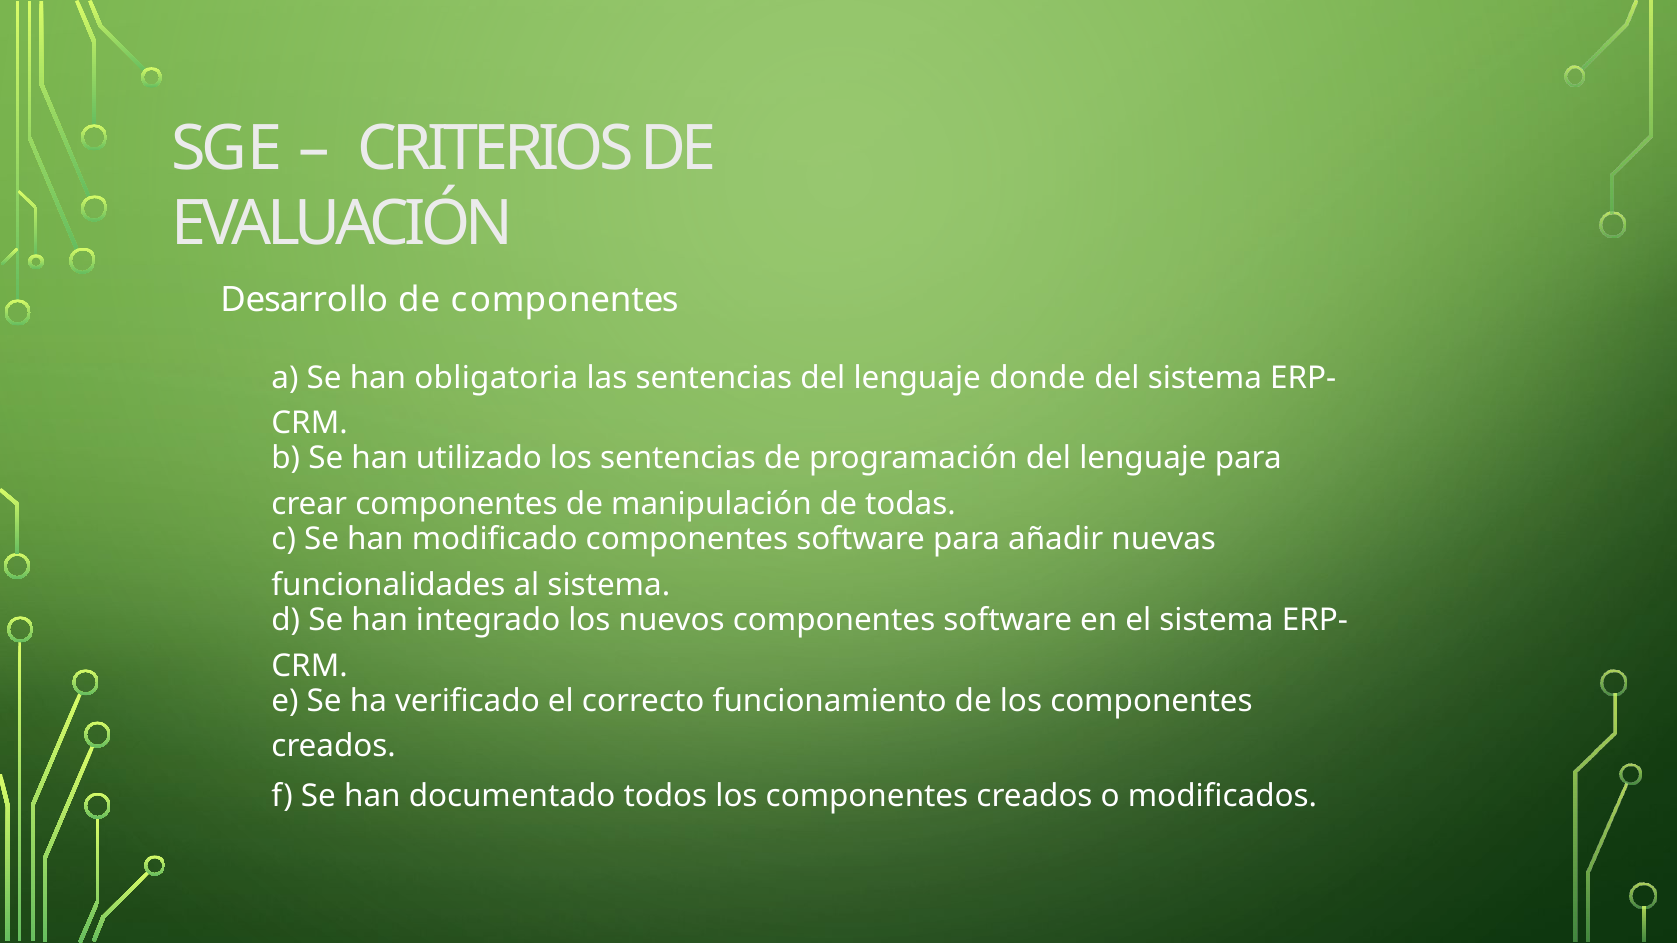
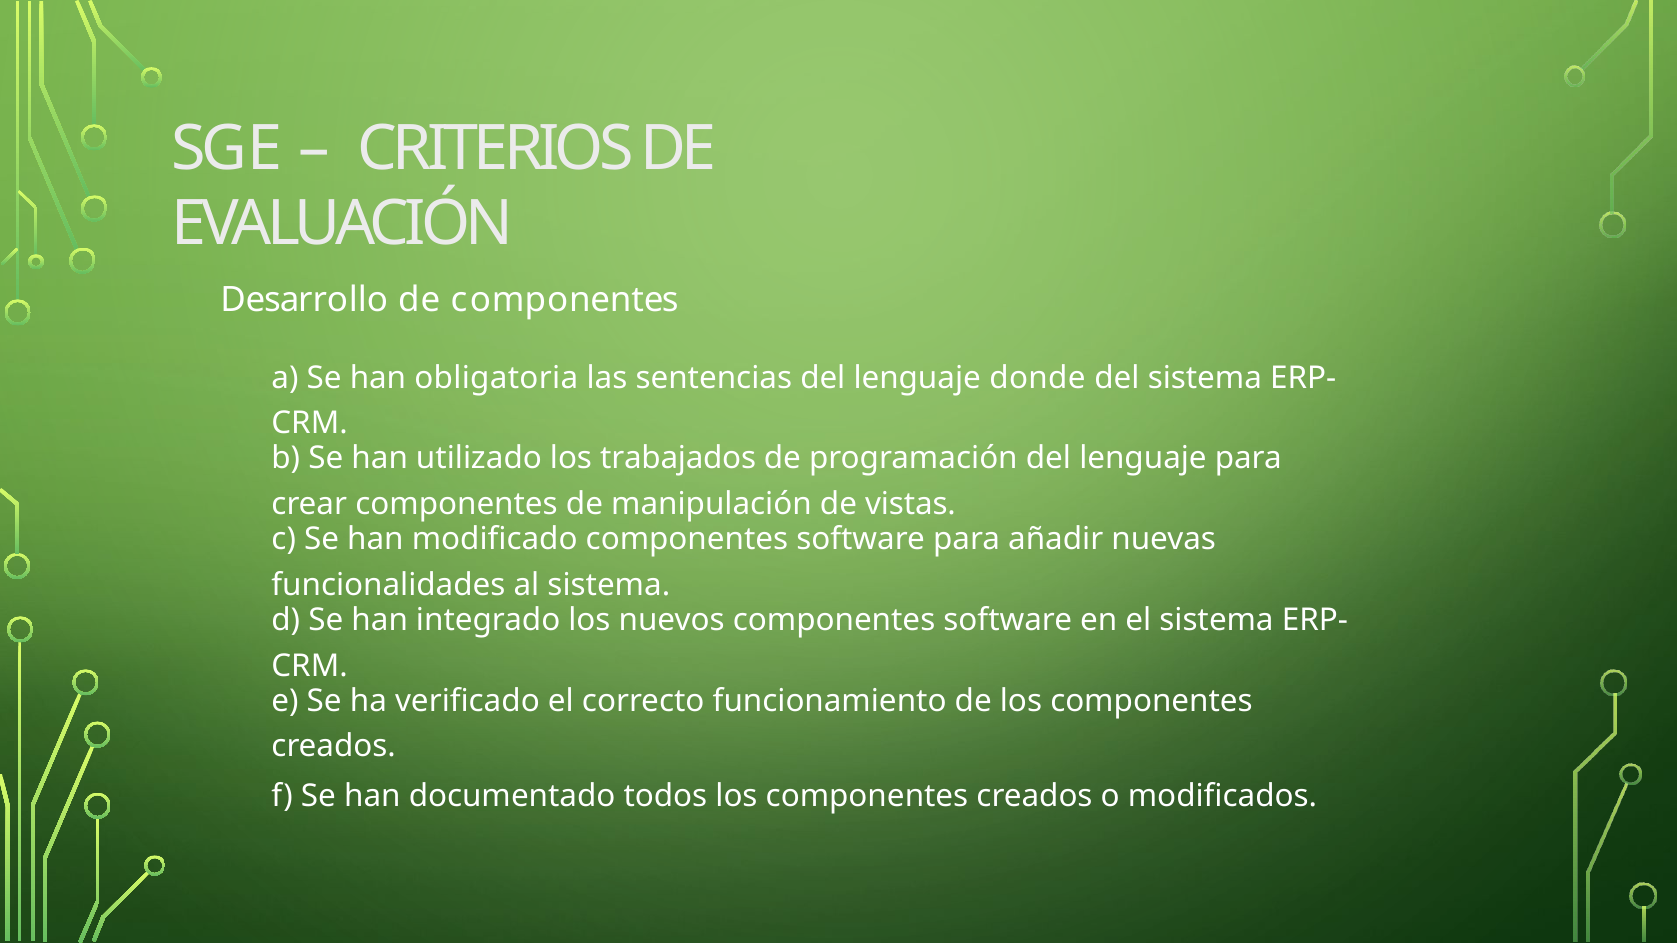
los sentencias: sentencias -> trabajados
todas: todas -> vistas
